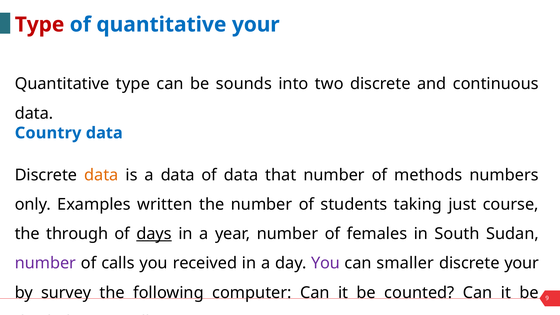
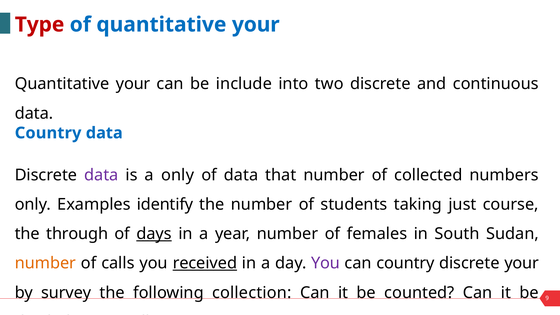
type at (133, 84): type -> your
sounds: sounds -> include
data at (101, 175) colour: orange -> purple
a data: data -> only
methods: methods -> collected
written: written -> identify
number at (45, 263) colour: purple -> orange
received underline: none -> present
can smaller: smaller -> country
computer: computer -> collection
